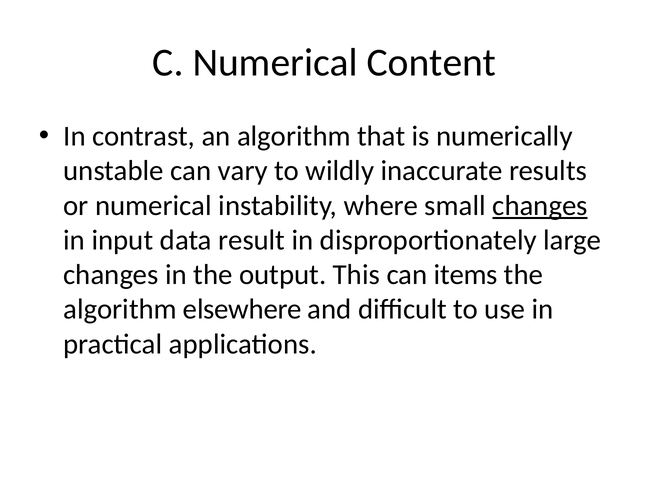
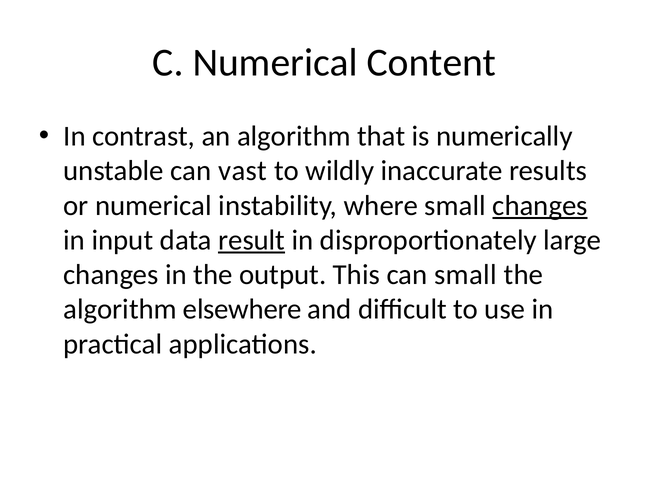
vary: vary -> vast
result underline: none -> present
can items: items -> small
